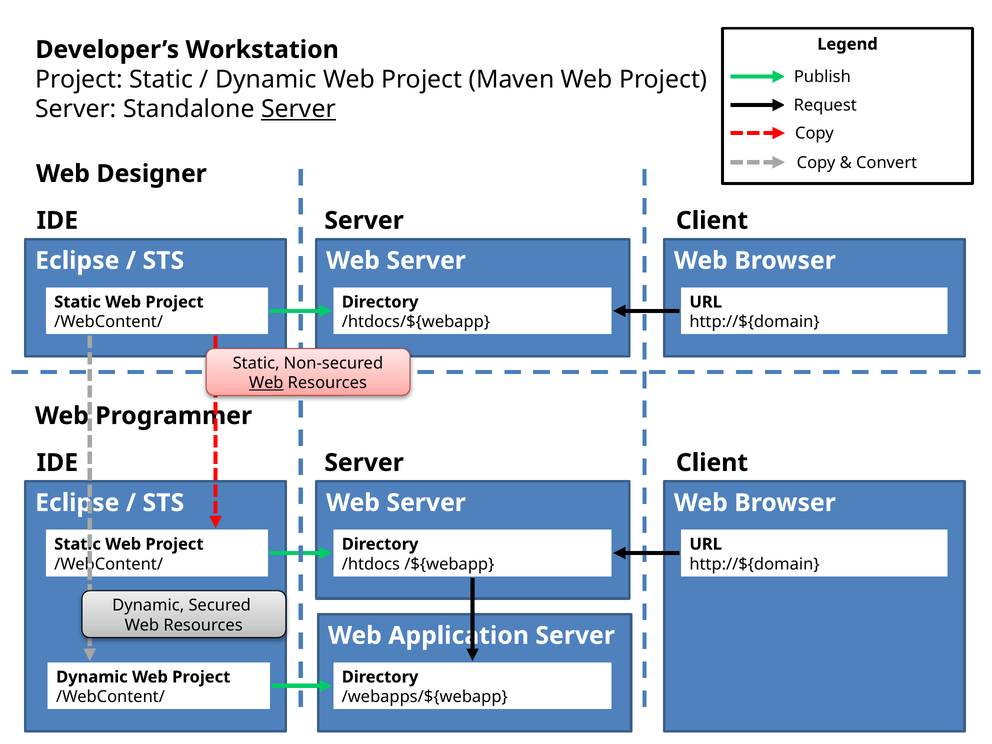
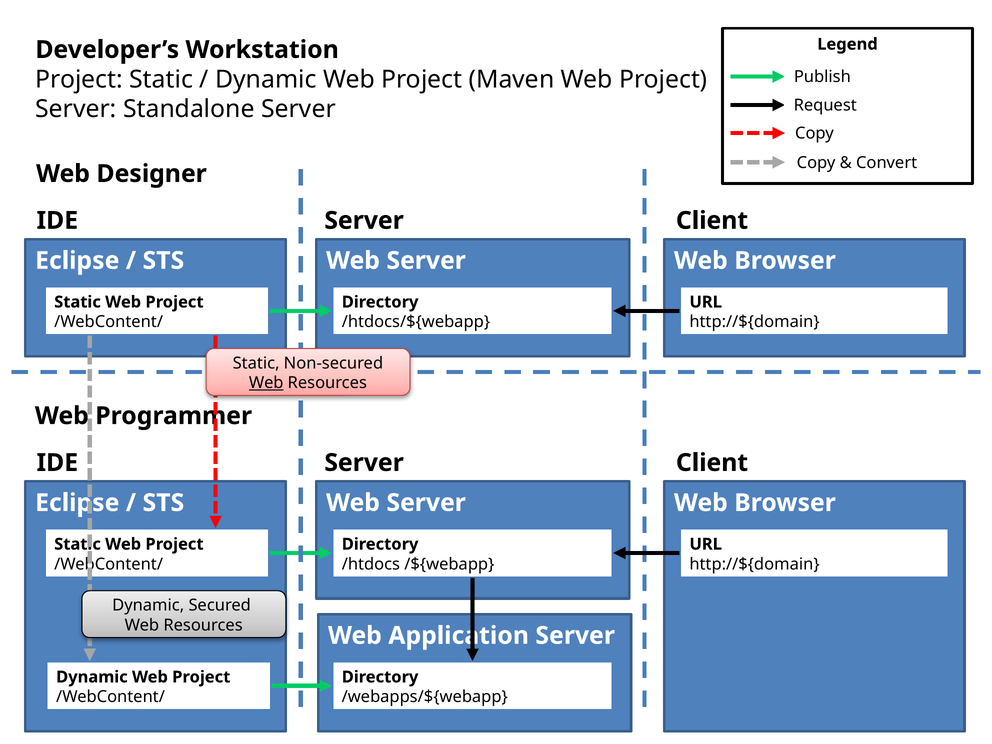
Server at (298, 109) underline: present -> none
